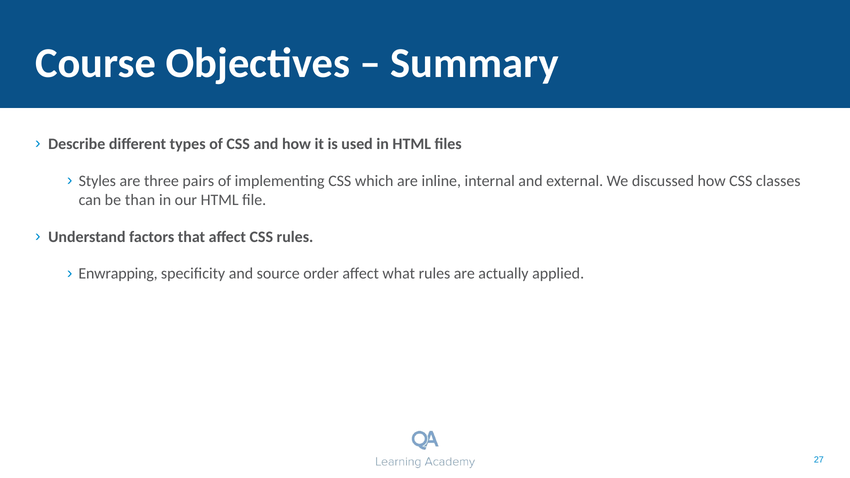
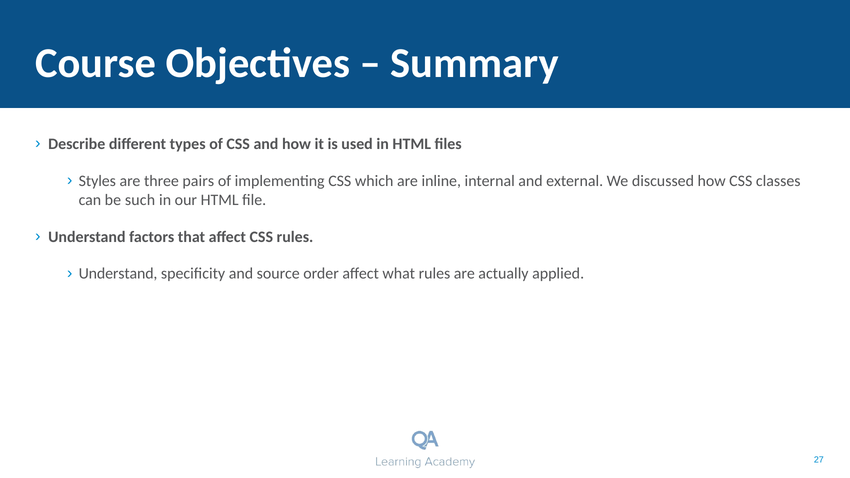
than: than -> such
Enwrapping at (118, 274): Enwrapping -> Understand
